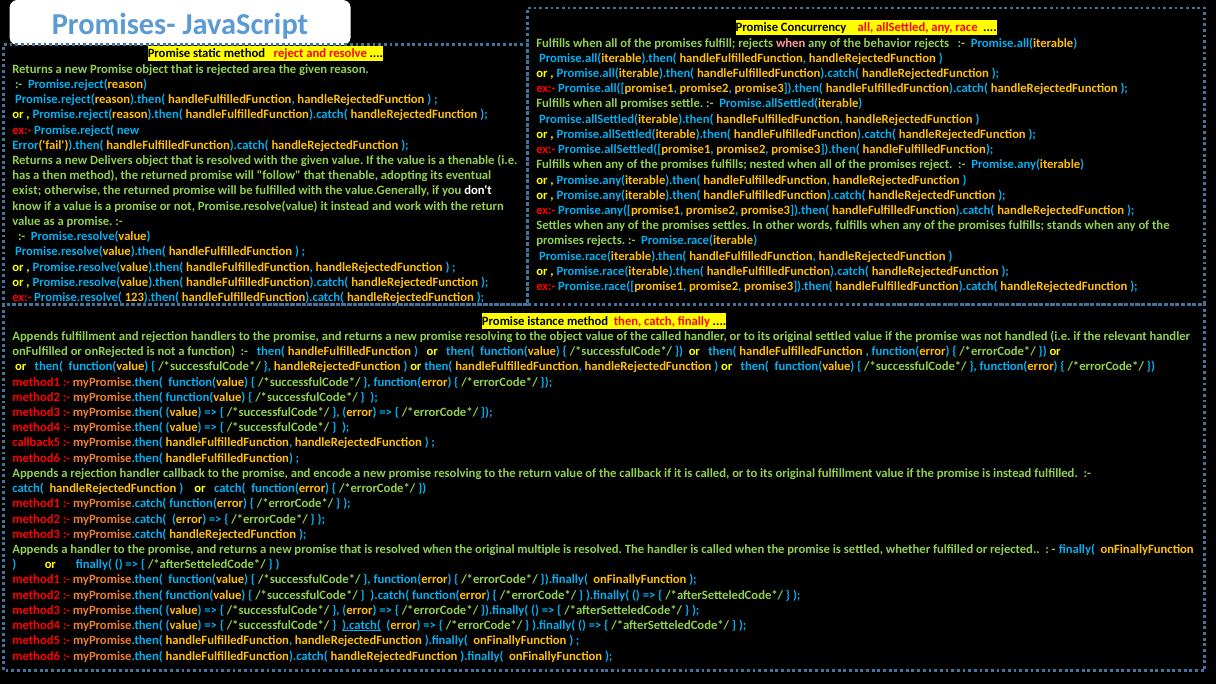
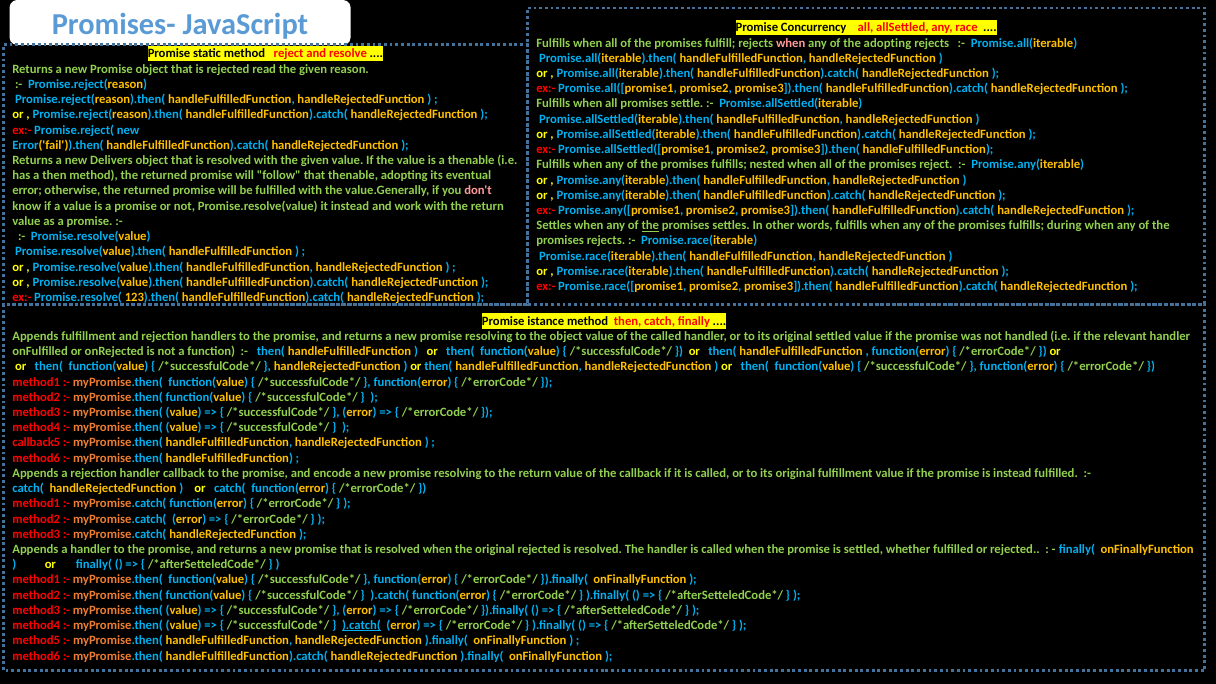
the behavior: behavior -> adopting
area: area -> read
exist at (27, 191): exist -> error
don't colour: white -> pink
the at (650, 226) underline: none -> present
stands: stands -> during
original multiple: multiple -> rejected
